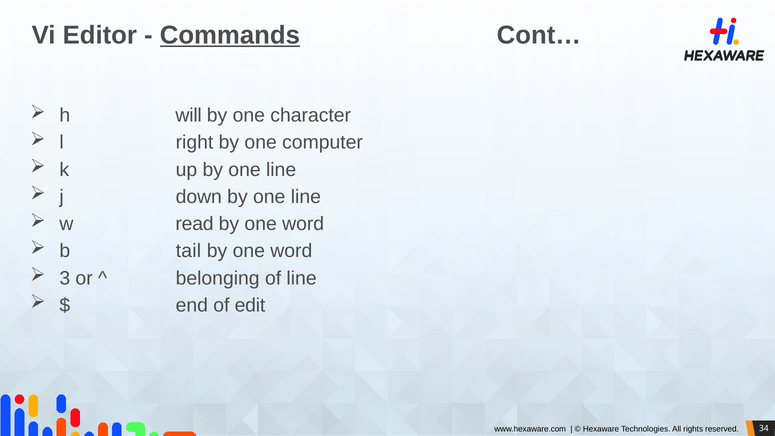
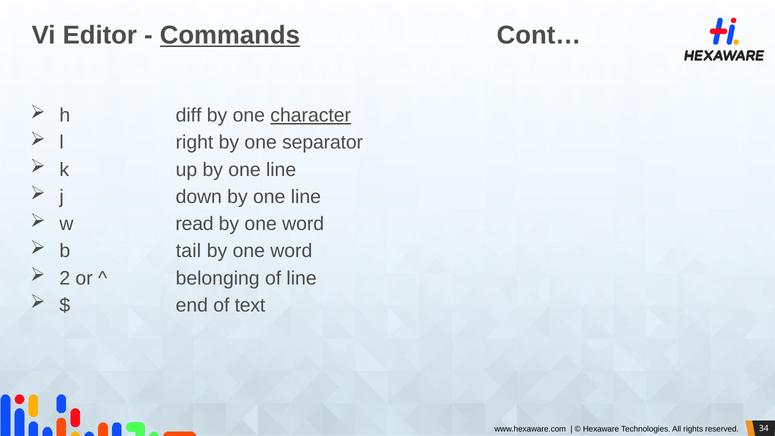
will: will -> diff
character underline: none -> present
computer: computer -> separator
3: 3 -> 2
edit: edit -> text
